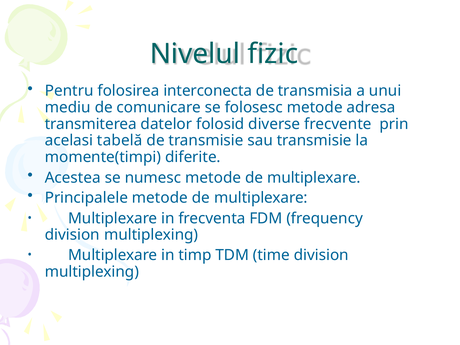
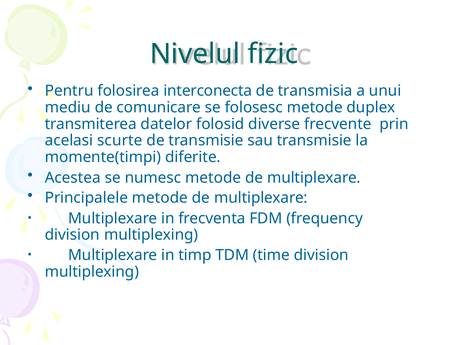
adresa: adresa -> duplex
tabelă: tabelă -> scurte
